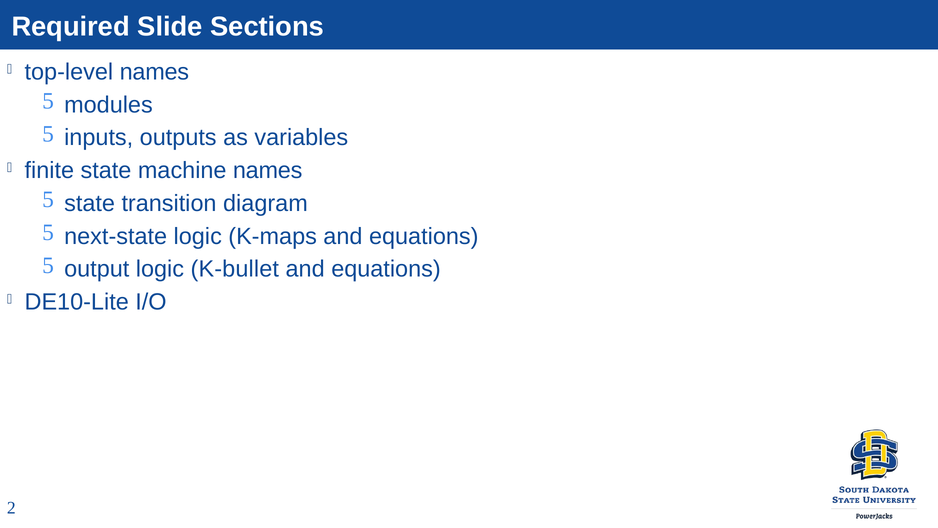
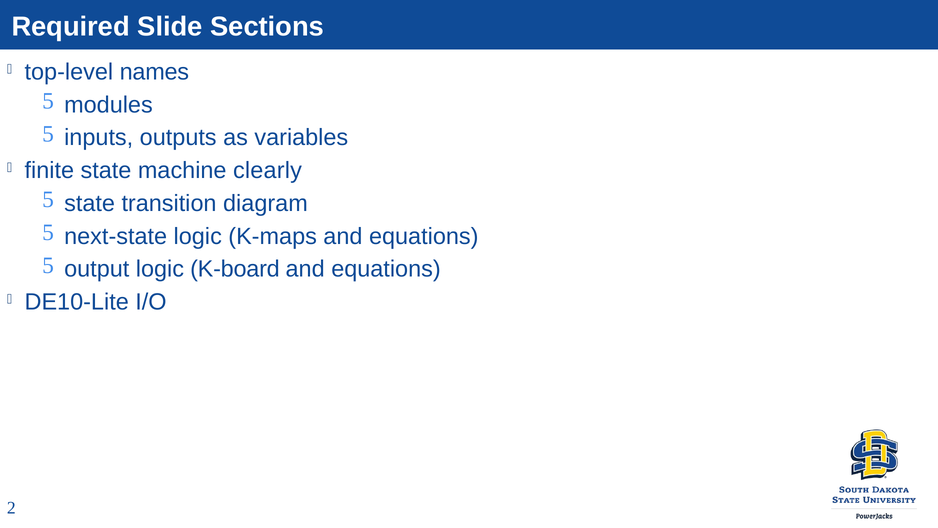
machine names: names -> clearly
K-bullet: K-bullet -> K-board
